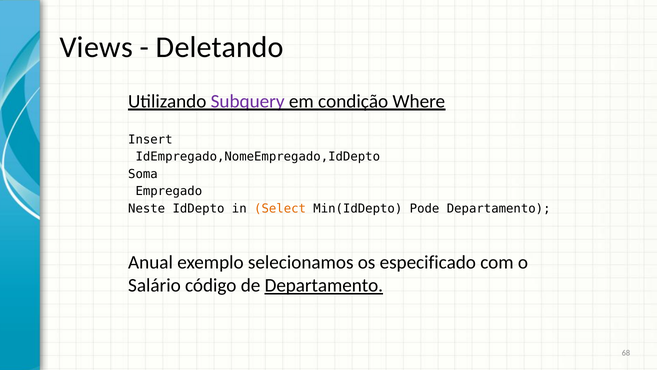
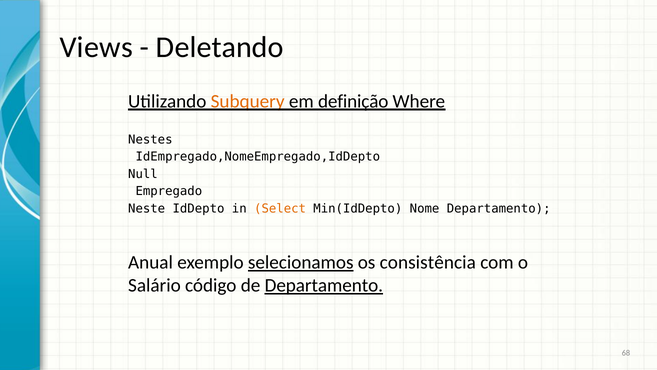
Subquery colour: purple -> orange
condição: condição -> definição
Insert: Insert -> Nestes
Soma: Soma -> Null
Pode: Pode -> Nome
selecionamos underline: none -> present
especificado: especificado -> consistência
